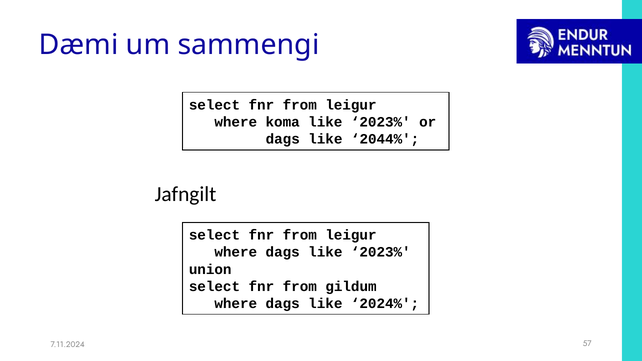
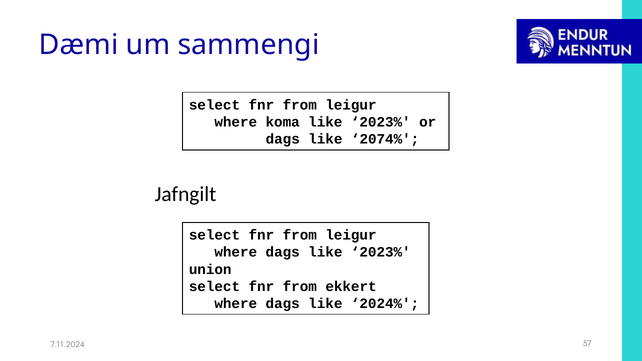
2044%: 2044% -> 2074%
gildum: gildum -> ekkert
